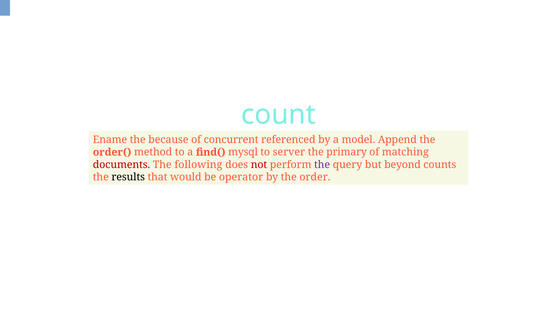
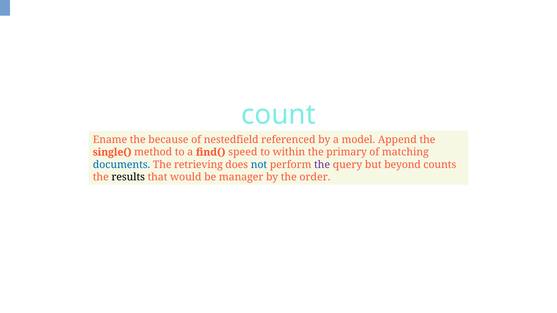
concurrent: concurrent -> nestedfield
order(: order( -> single(
mysql: mysql -> speed
server: server -> within
documents colour: red -> blue
following: following -> retrieving
not colour: red -> blue
operator: operator -> manager
